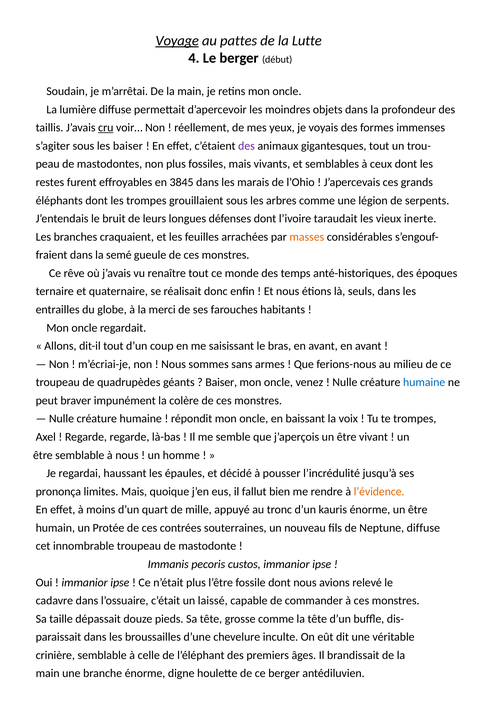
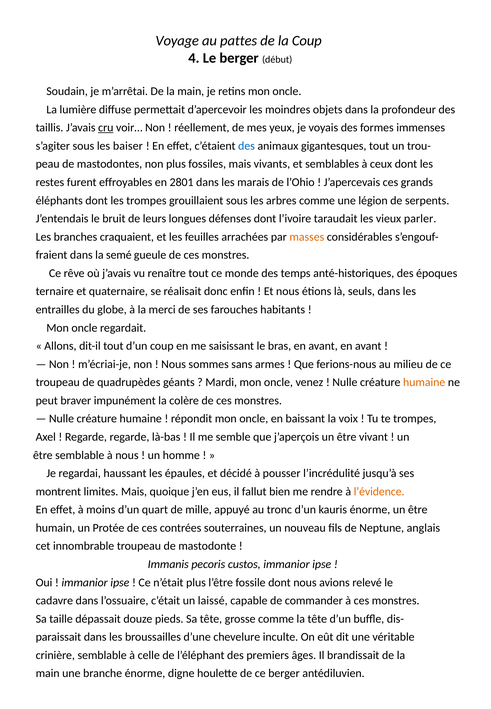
Voyage underline: present -> none
la Lutte: Lutte -> Coup
des at (246, 146) colour: purple -> blue
3845: 3845 -> 2801
inerte: inerte -> parler
Baiser at (221, 382): Baiser -> Mardi
humaine at (424, 382) colour: blue -> orange
prononça: prononça -> montrent
Neptune diffuse: diffuse -> anglais
